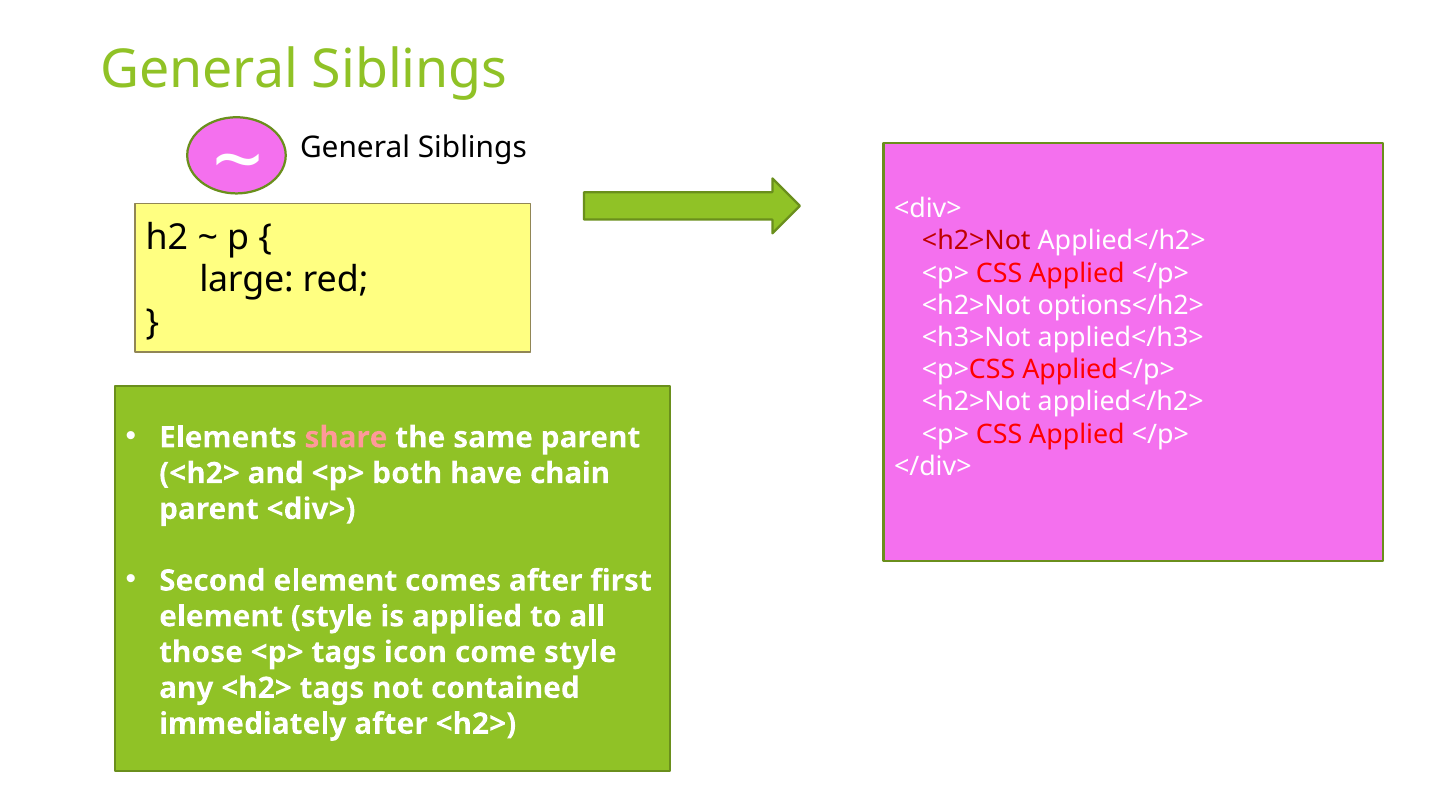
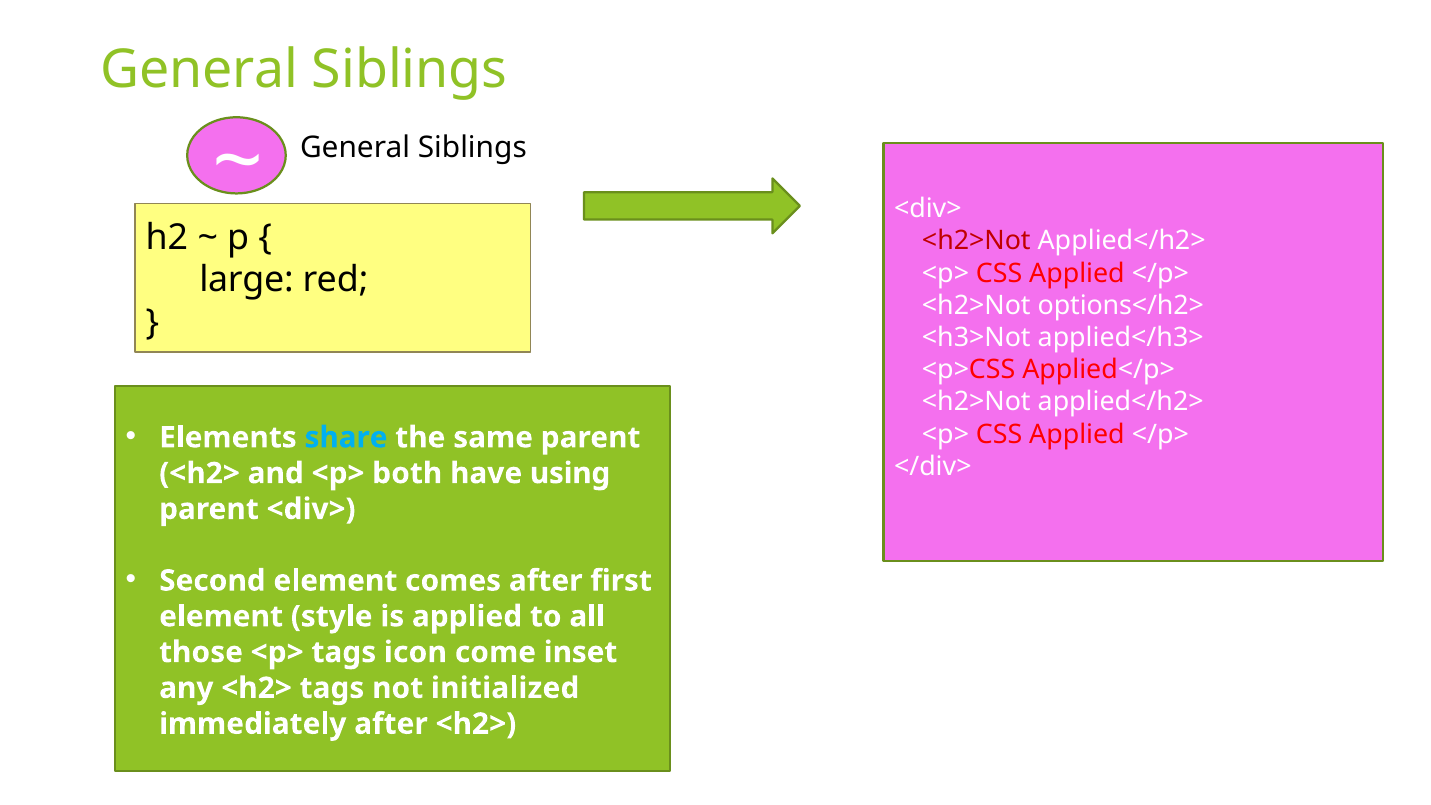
share colour: pink -> light blue
chain: chain -> using
come style: style -> inset
contained: contained -> initialized
